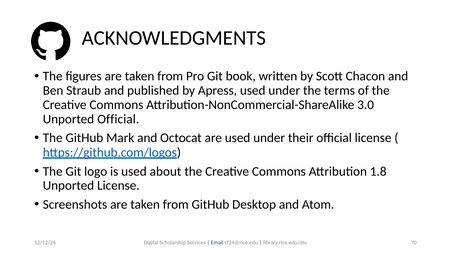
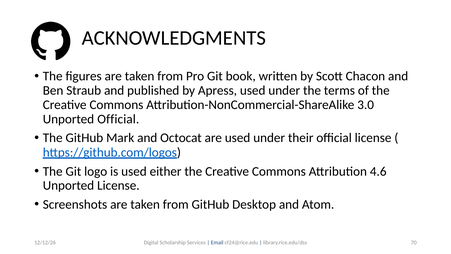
about: about -> either
1.8: 1.8 -> 4.6
